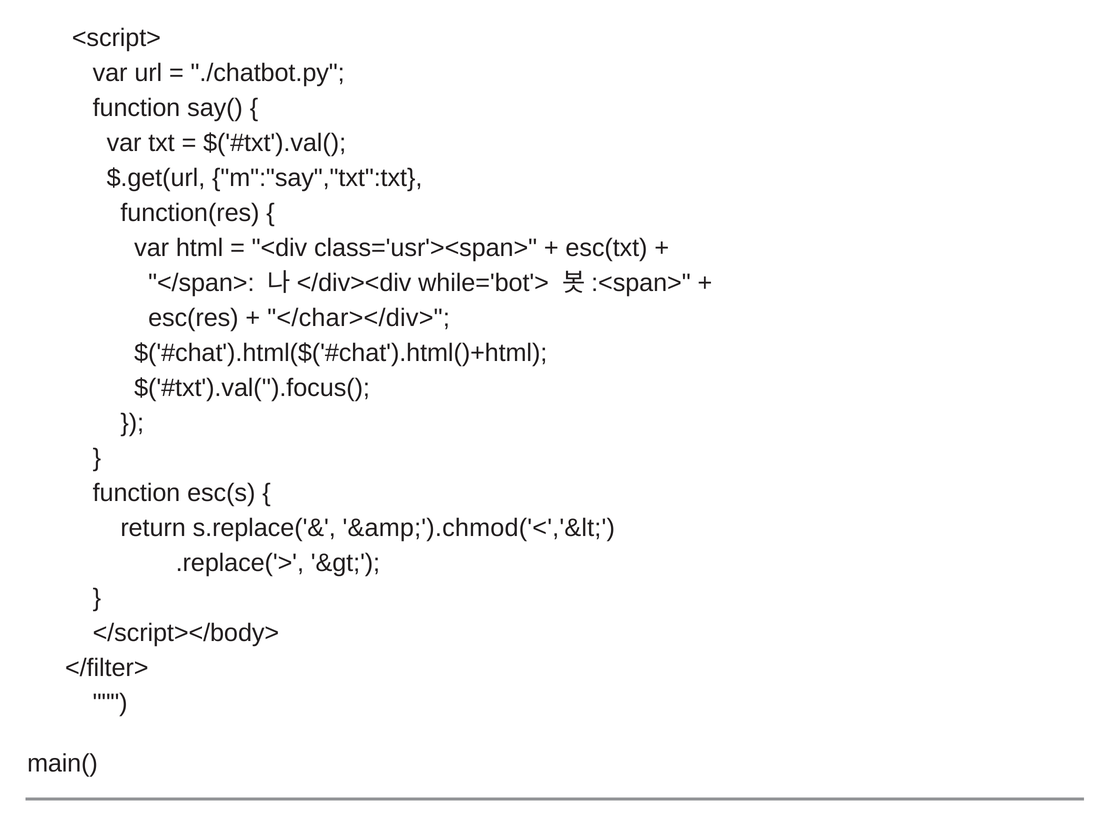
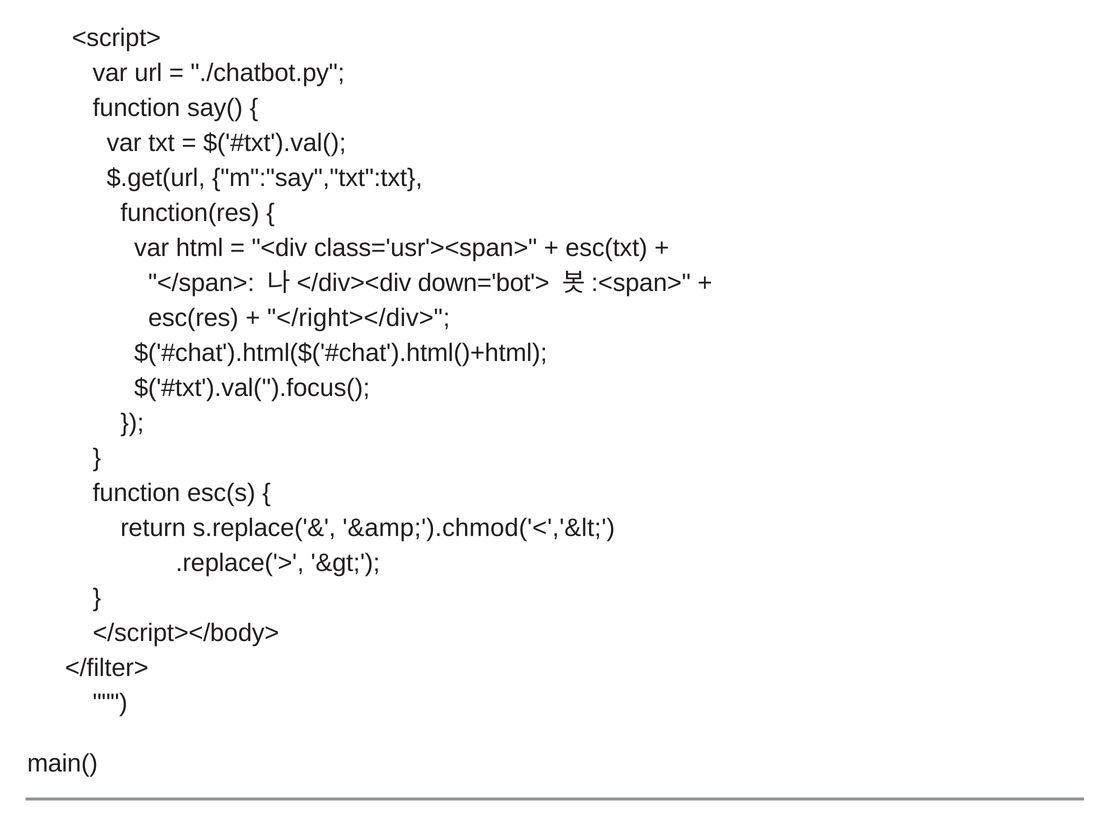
while='bot'>: while='bot'> -> down='bot'>
</char></div>: </char></div> -> </right></div>
